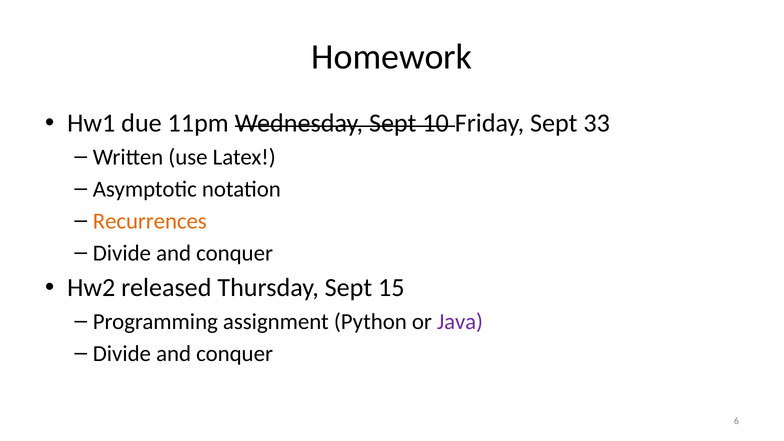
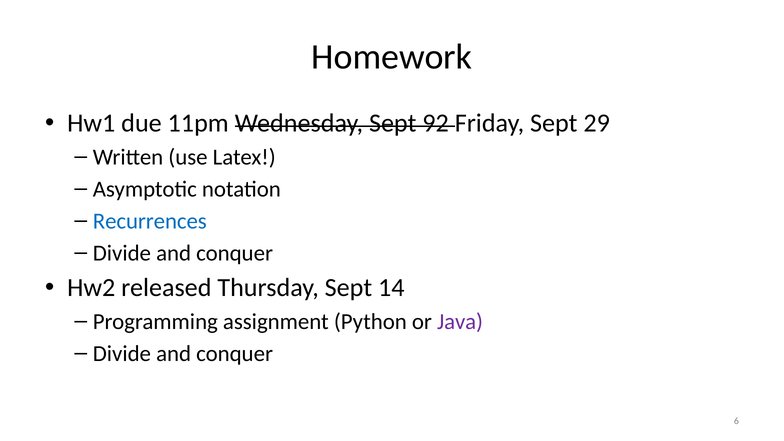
10: 10 -> 92
33: 33 -> 29
Recurrences colour: orange -> blue
15: 15 -> 14
